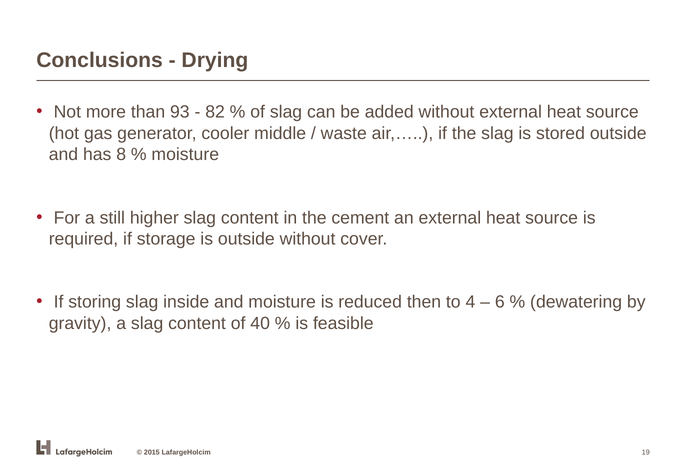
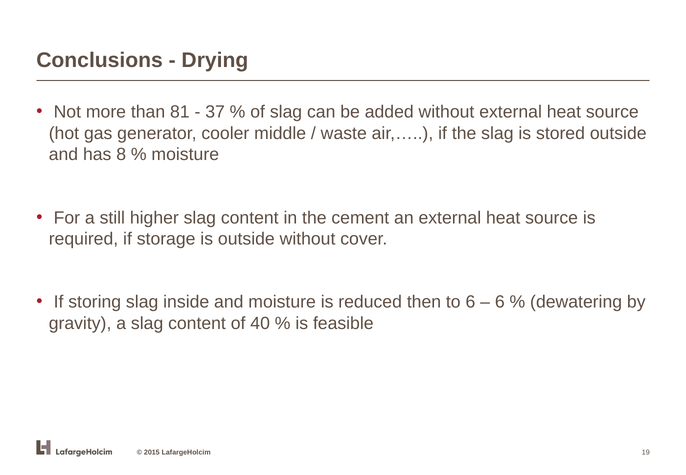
93: 93 -> 81
82: 82 -> 37
to 4: 4 -> 6
